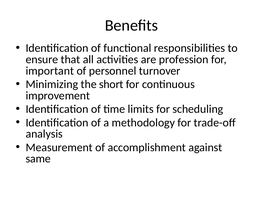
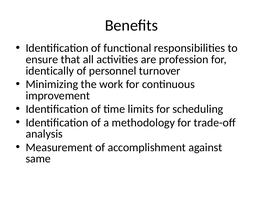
important: important -> identically
short: short -> work
